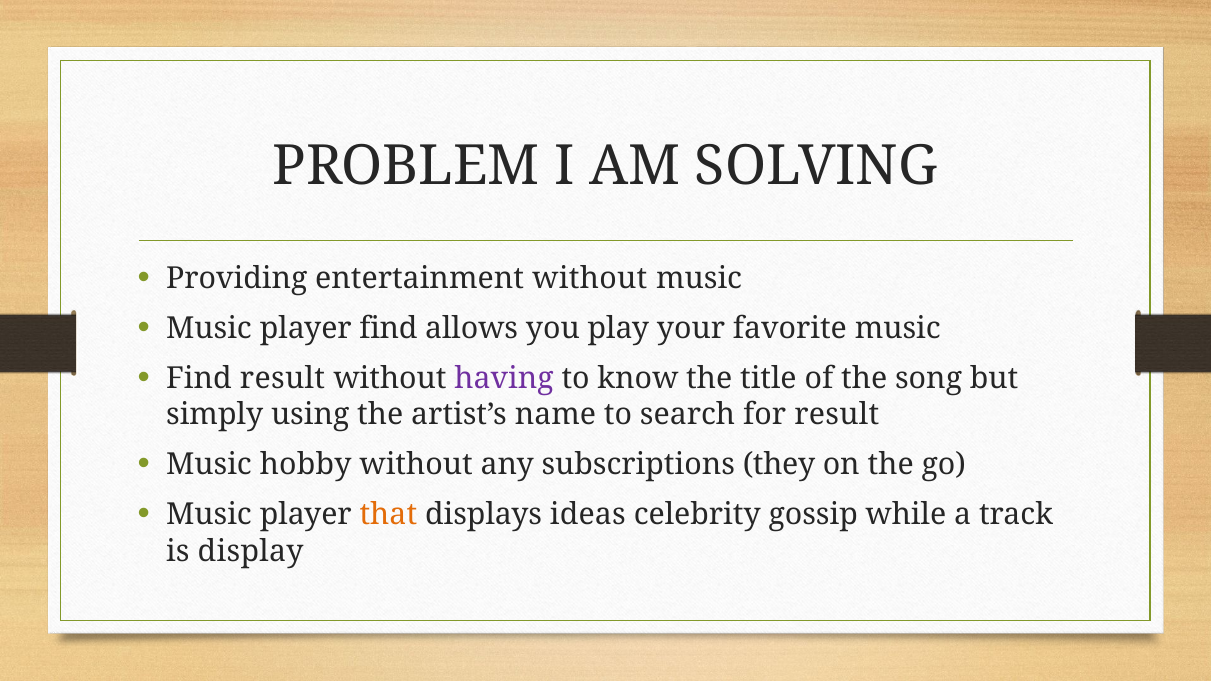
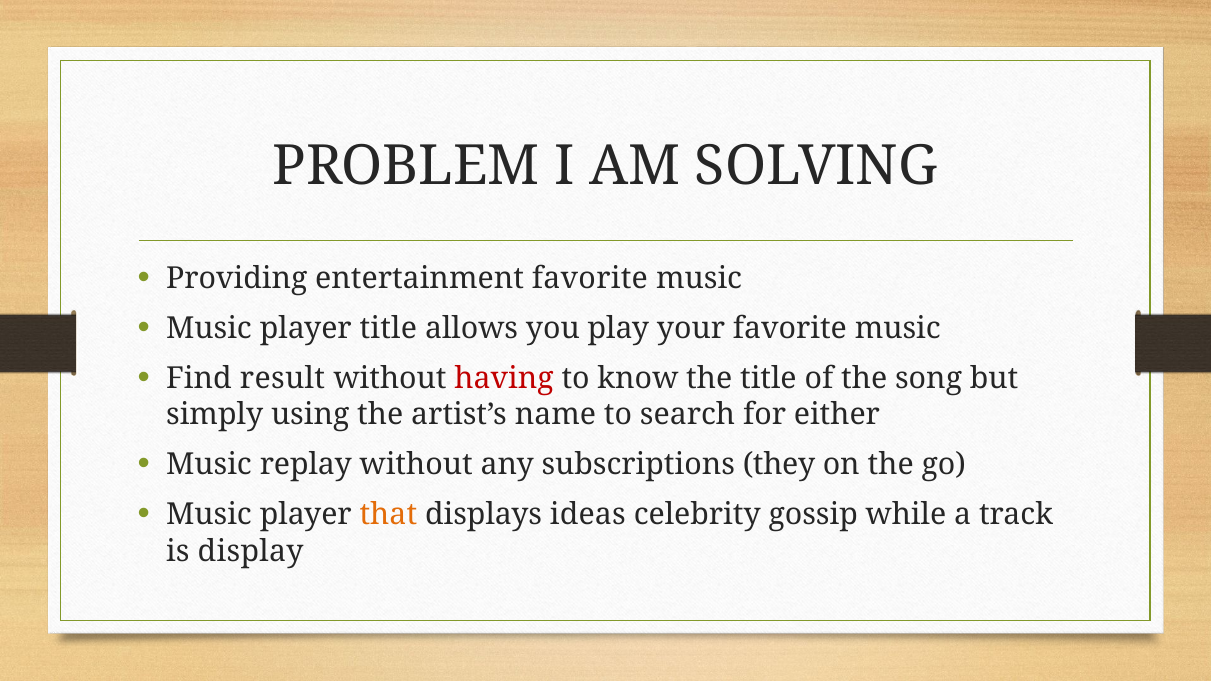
entertainment without: without -> favorite
player find: find -> title
having colour: purple -> red
for result: result -> either
hobby: hobby -> replay
